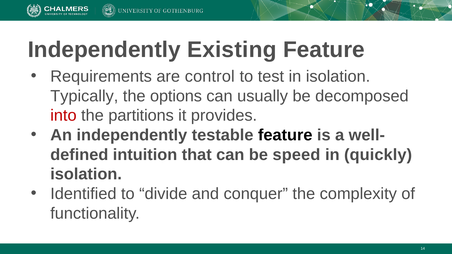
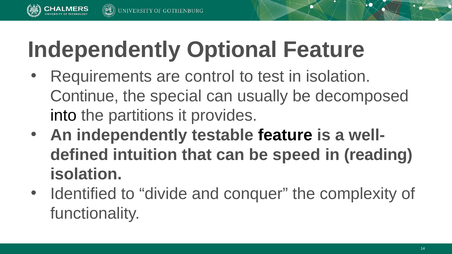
Existing: Existing -> Optional
Typically: Typically -> Continue
options: options -> special
into colour: red -> black
quickly: quickly -> reading
